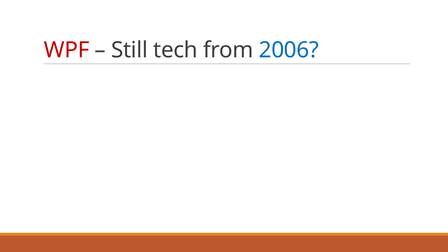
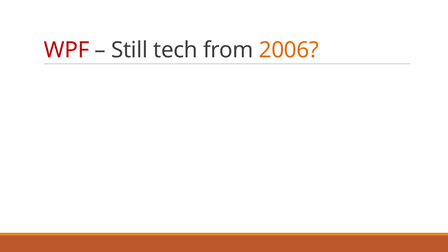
2006 colour: blue -> orange
